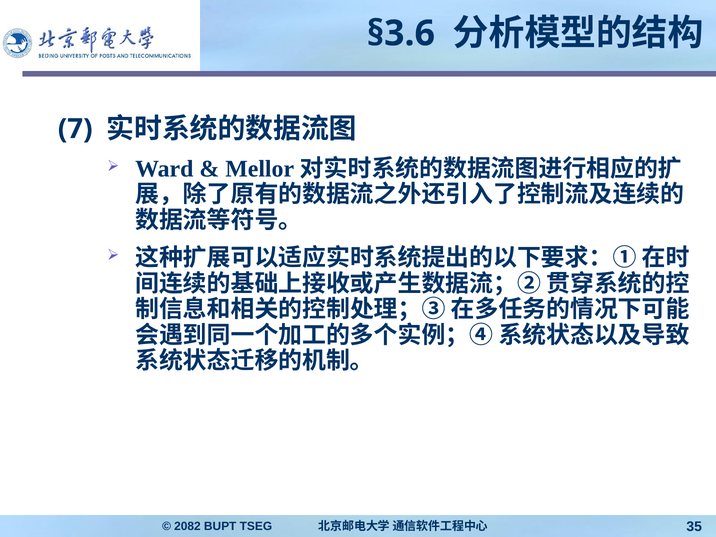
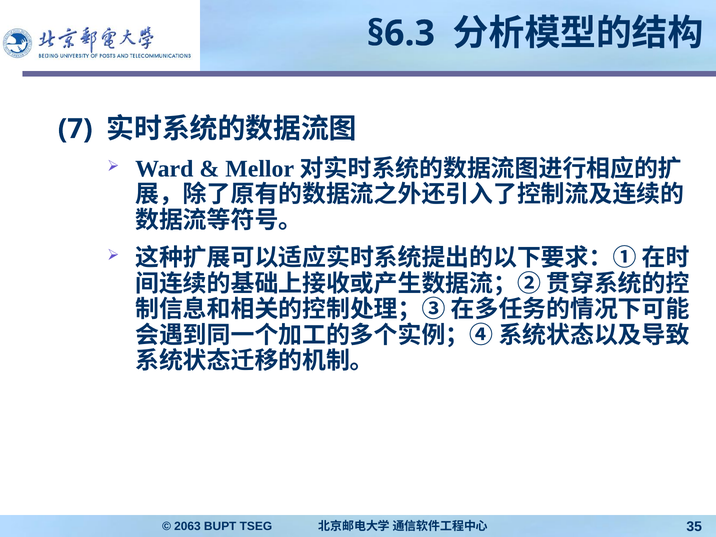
§3.6: §3.6 -> §6.3
2082: 2082 -> 2063
